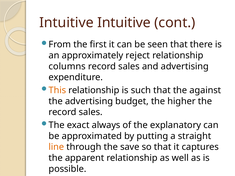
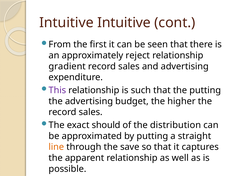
columns: columns -> gradient
This colour: orange -> purple
the against: against -> putting
always: always -> should
explanatory: explanatory -> distribution
